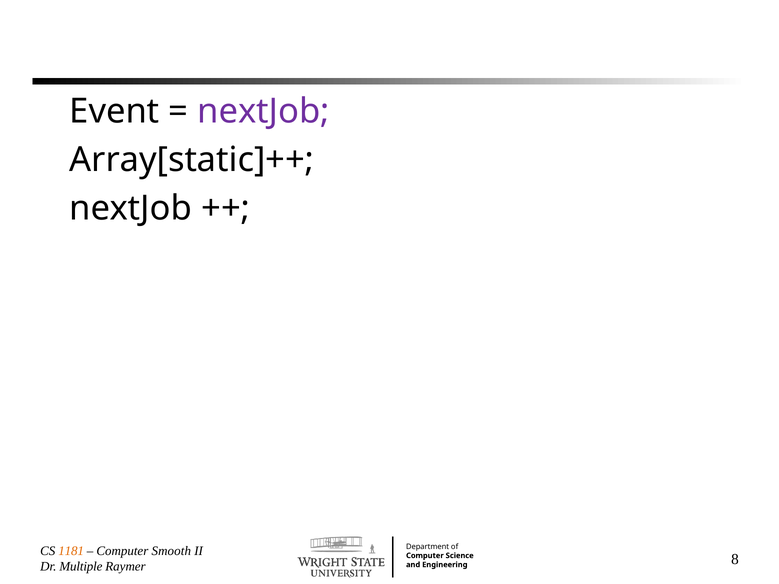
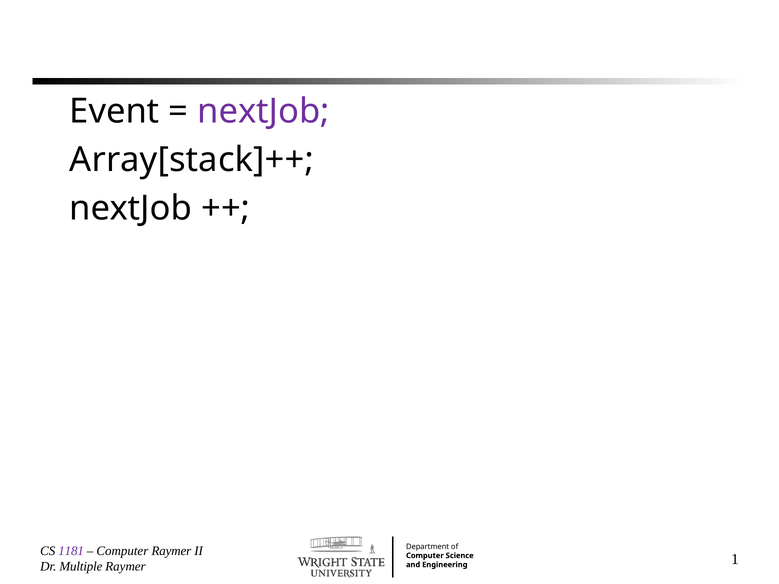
Array[static]++: Array[static]++ -> Array[stack]++
1181 colour: orange -> purple
Computer Smooth: Smooth -> Raymer
8: 8 -> 1
